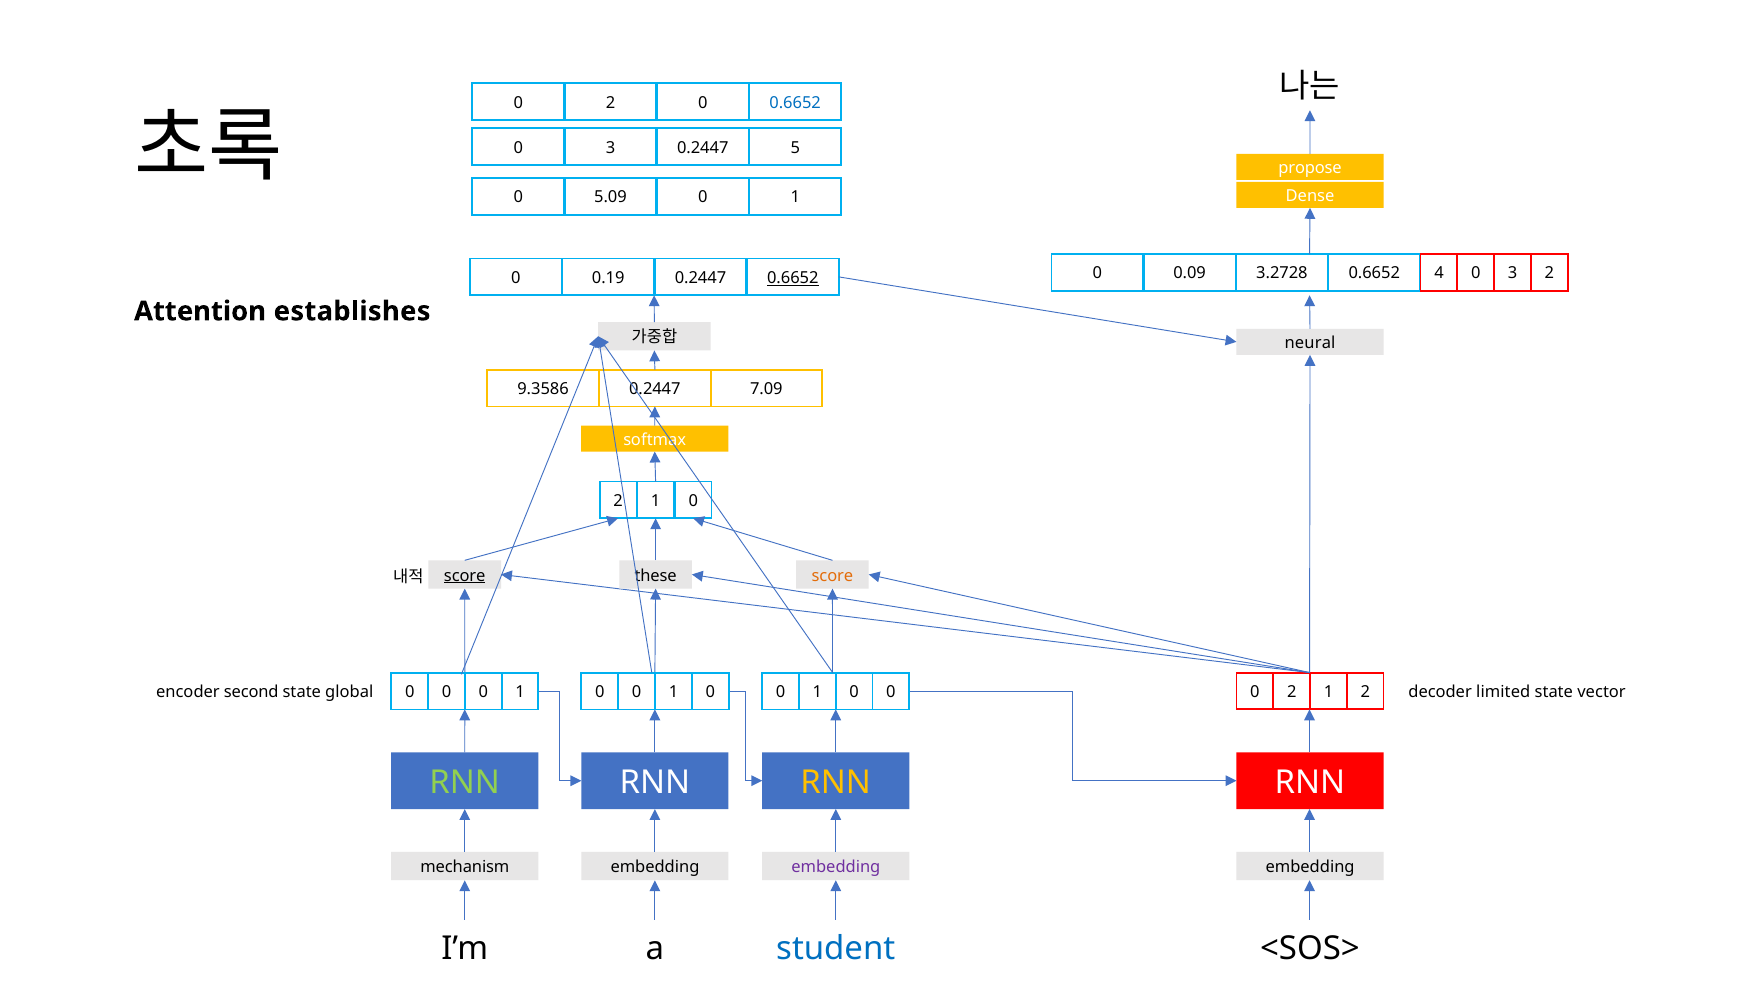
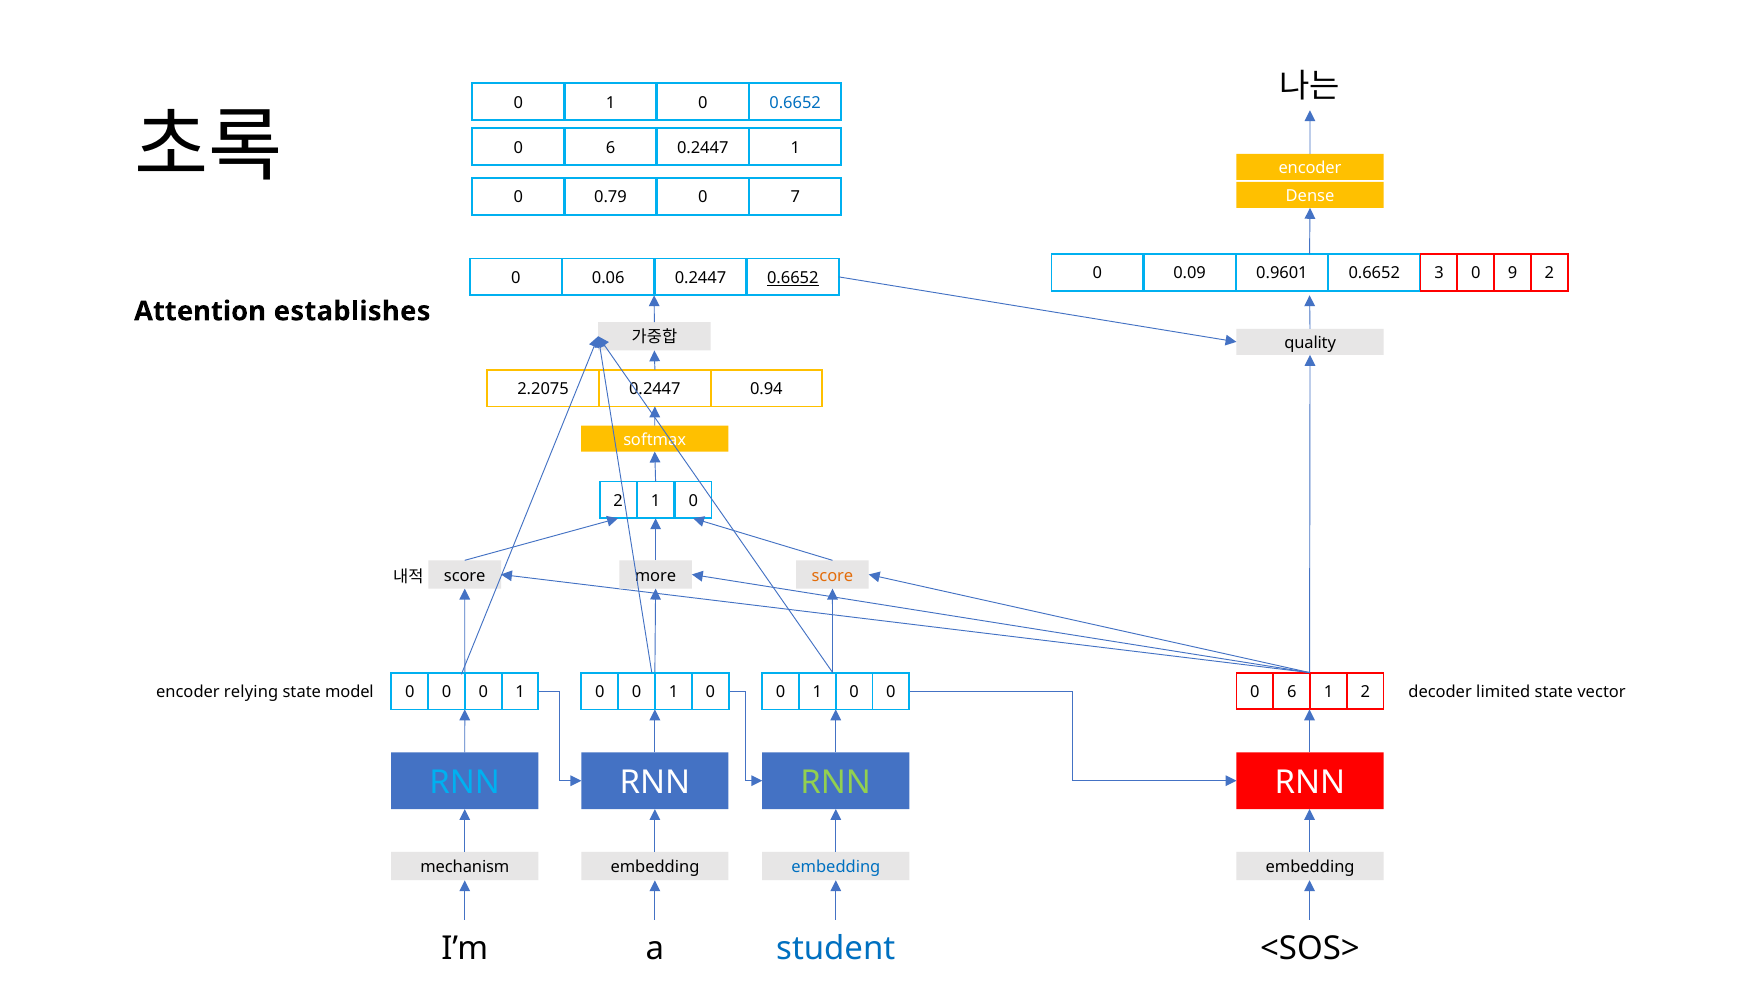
2 at (611, 103): 2 -> 1
3 at (611, 148): 3 -> 6
0.2447 5: 5 -> 1
propose at (1310, 168): propose -> encoder
5.09: 5.09 -> 0.79
1 at (795, 197): 1 -> 7
3.2728: 3.2728 -> 0.9601
4: 4 -> 3
3 at (1513, 274): 3 -> 9
0.19: 0.19 -> 0.06
neural: neural -> quality
9.3586: 9.3586 -> 2.2075
7.09: 7.09 -> 0.94
score at (465, 576) underline: present -> none
these: these -> more
second: second -> relying
global: global -> model
2 at (1292, 692): 2 -> 6
RNN at (465, 783) colour: light green -> light blue
RNN at (836, 783) colour: yellow -> light green
embedding at (836, 867) colour: purple -> blue
